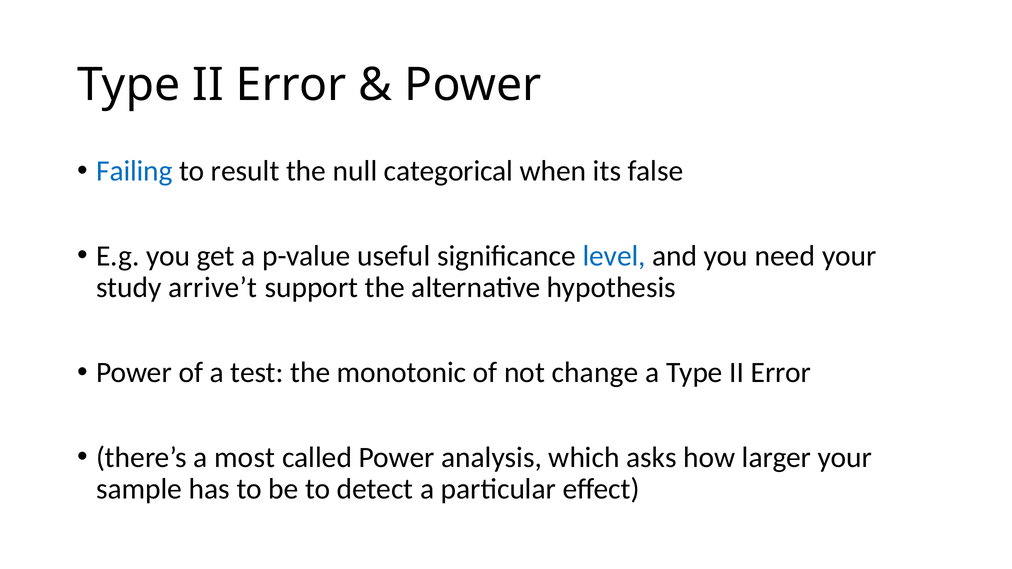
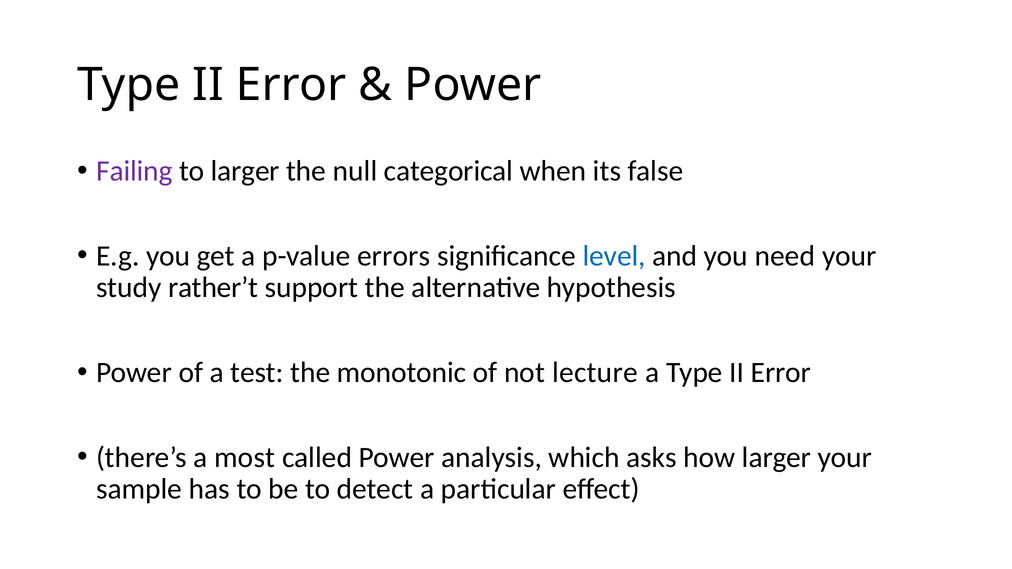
Failing colour: blue -> purple
to result: result -> larger
useful: useful -> errors
arrive’t: arrive’t -> rather’t
change: change -> lecture
